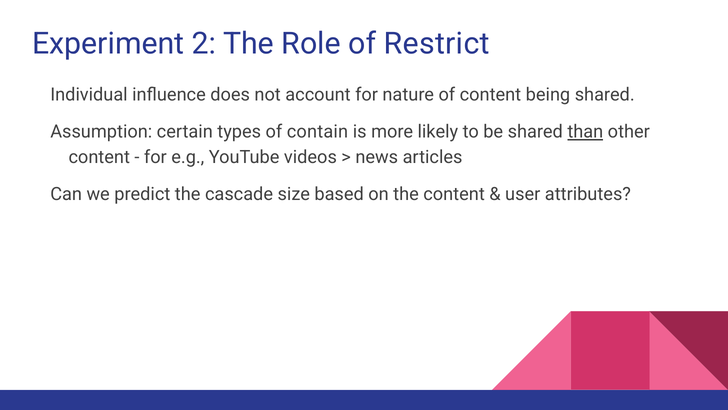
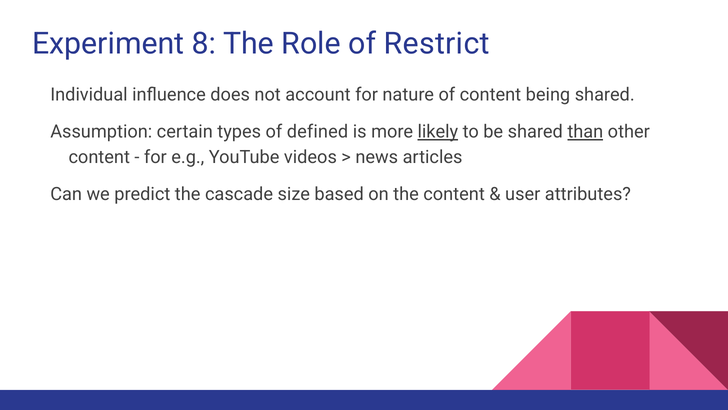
2: 2 -> 8
contain: contain -> defined
likely underline: none -> present
